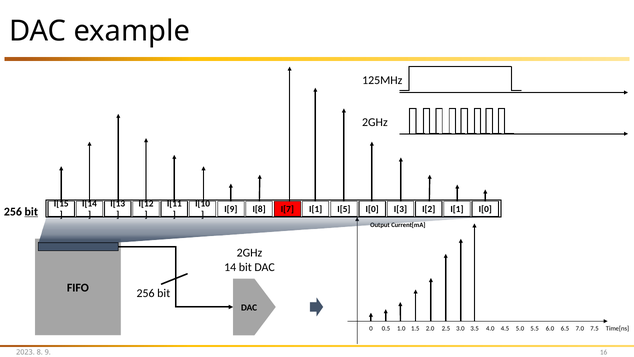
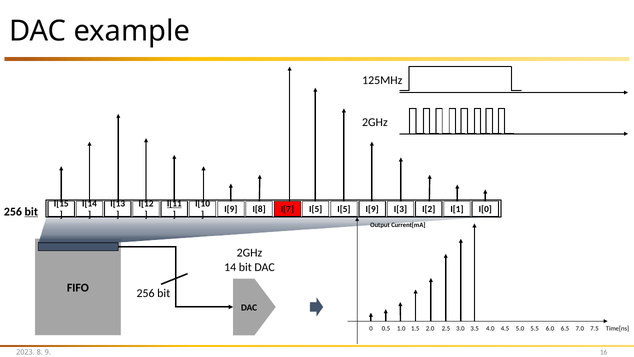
I[11 underline: none -> present
I[7 I[1: I[1 -> I[5
I[5 I[0: I[0 -> I[9
